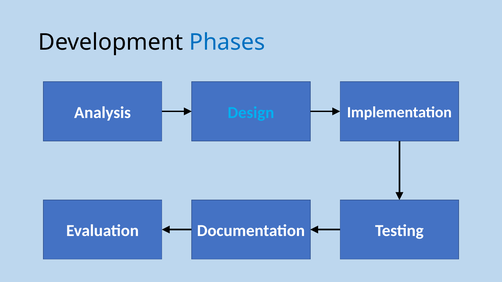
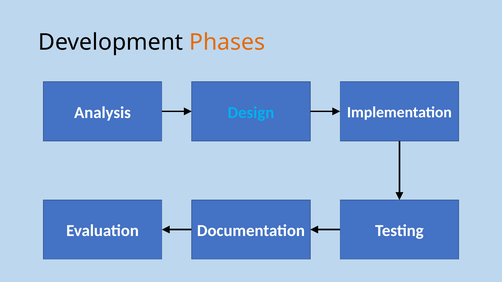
Phases colour: blue -> orange
